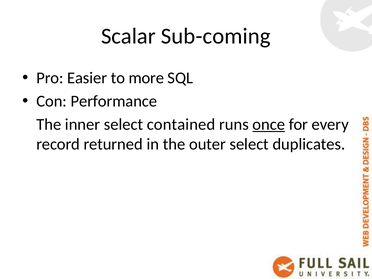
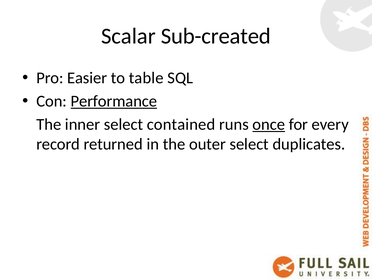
Sub-coming: Sub-coming -> Sub-created
more: more -> table
Performance underline: none -> present
